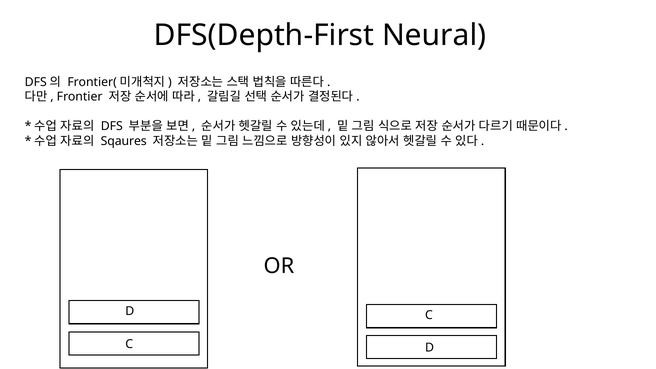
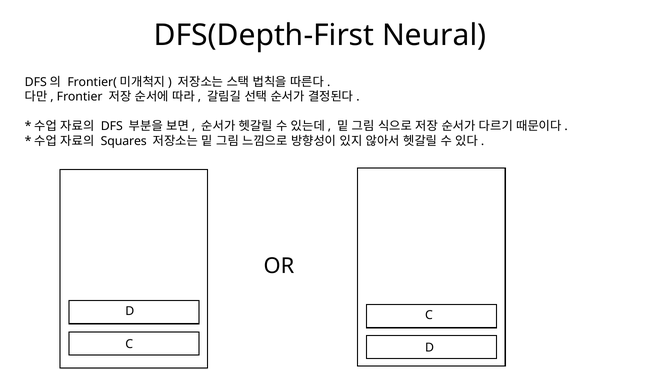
Sqaures: Sqaures -> Squares
